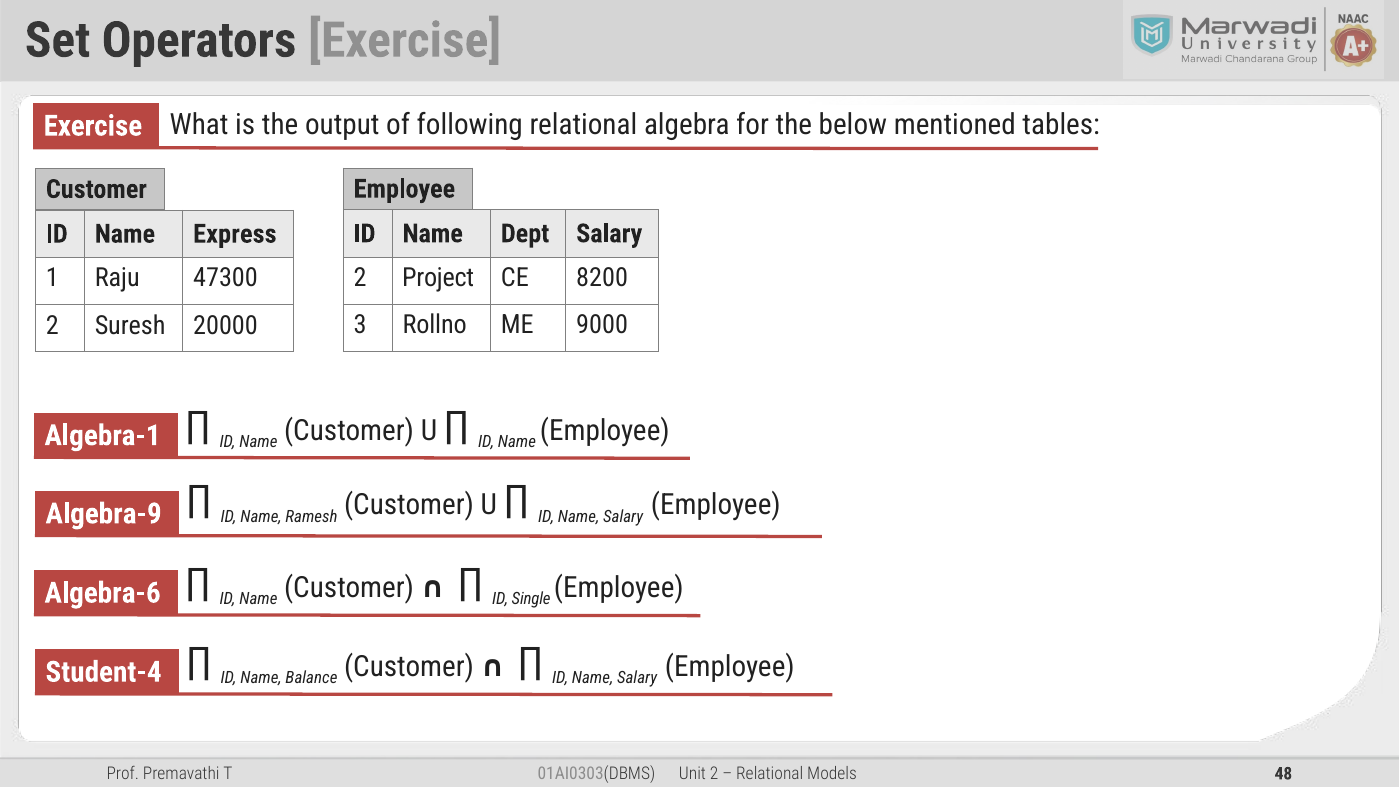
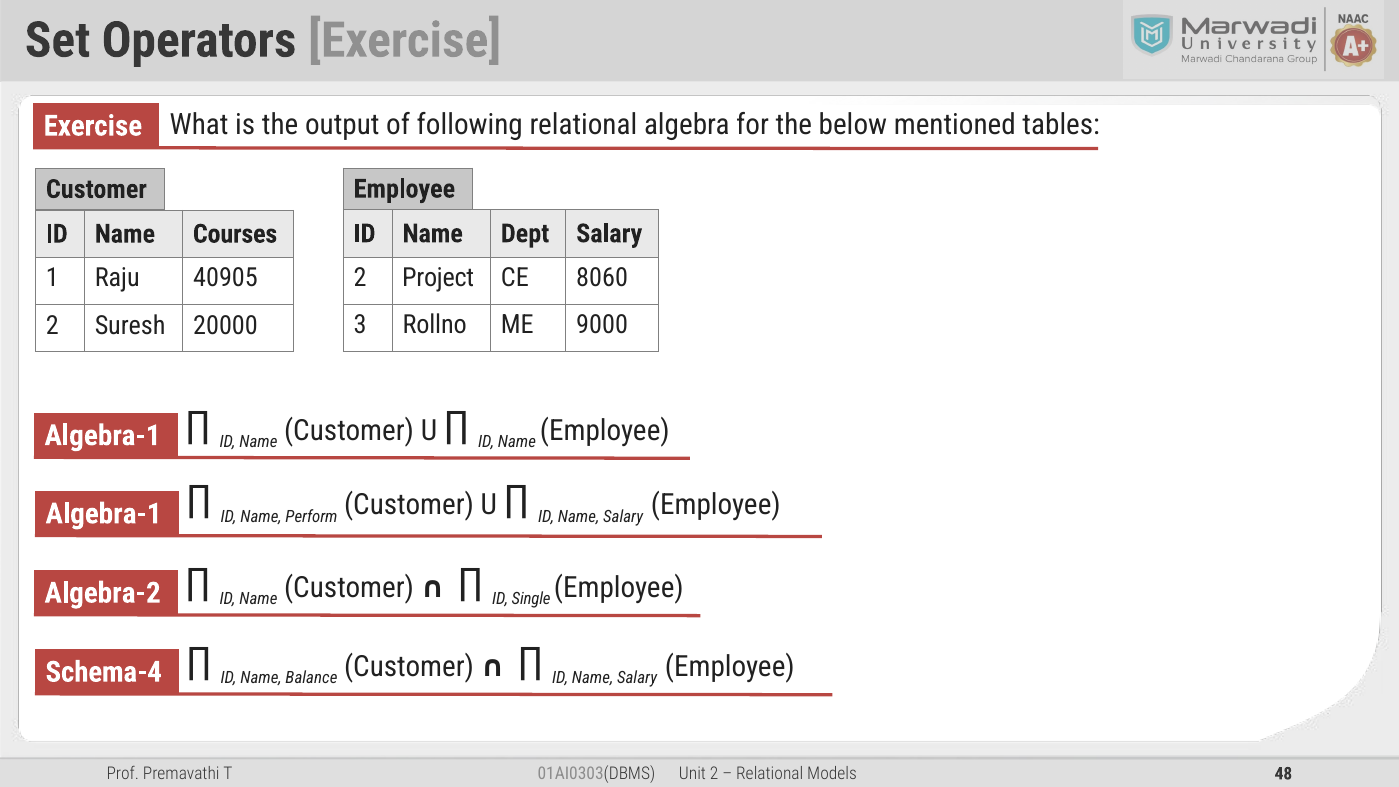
Express: Express -> Courses
8200: 8200 -> 8060
47300: 47300 -> 40905
Algebra-9 at (104, 514): Algebra-9 -> Algebra-1
Ramesh: Ramesh -> Perform
Algebra-6: Algebra-6 -> Algebra-2
Student-4: Student-4 -> Schema-4
